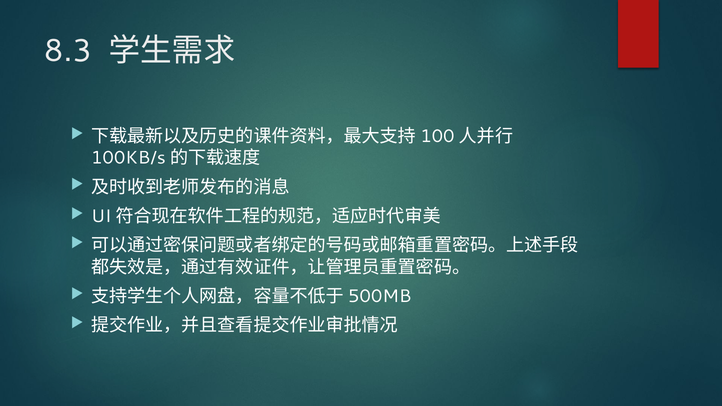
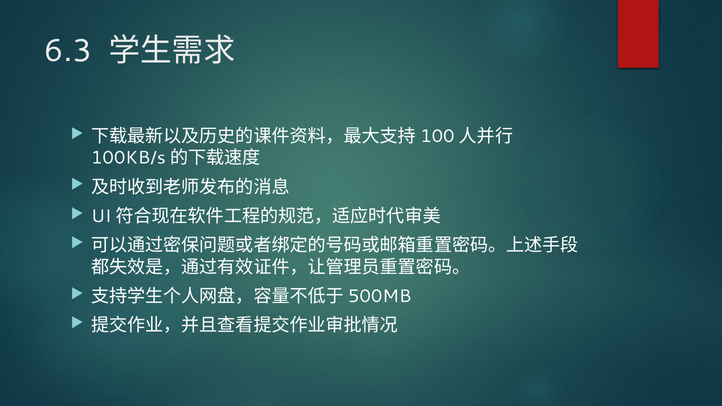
8.3: 8.3 -> 6.3
